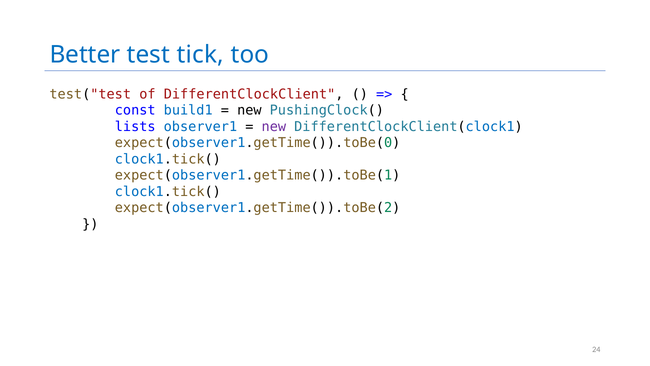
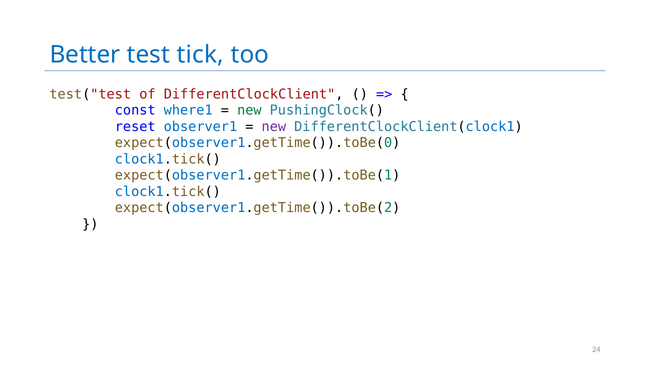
build1: build1 -> where1
new at (249, 110) colour: black -> green
lists: lists -> reset
